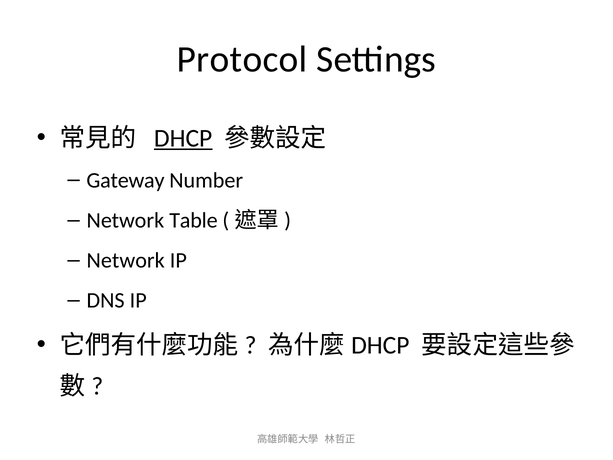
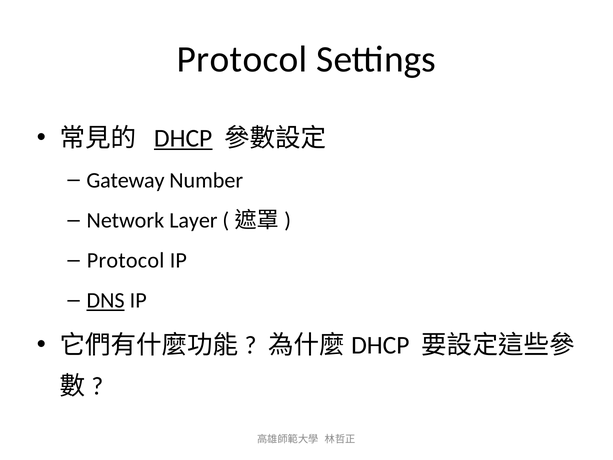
Table: Table -> Layer
Network at (126, 260): Network -> Protocol
DNS underline: none -> present
